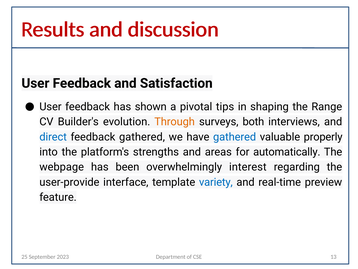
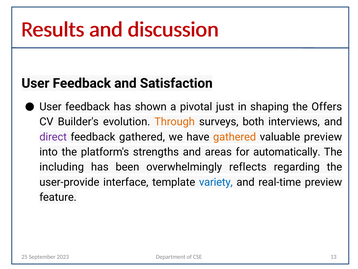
tips: tips -> just
Range: Range -> Offers
direct colour: blue -> purple
gathered at (235, 137) colour: blue -> orange
valuable properly: properly -> preview
webpage: webpage -> including
interest: interest -> reflects
